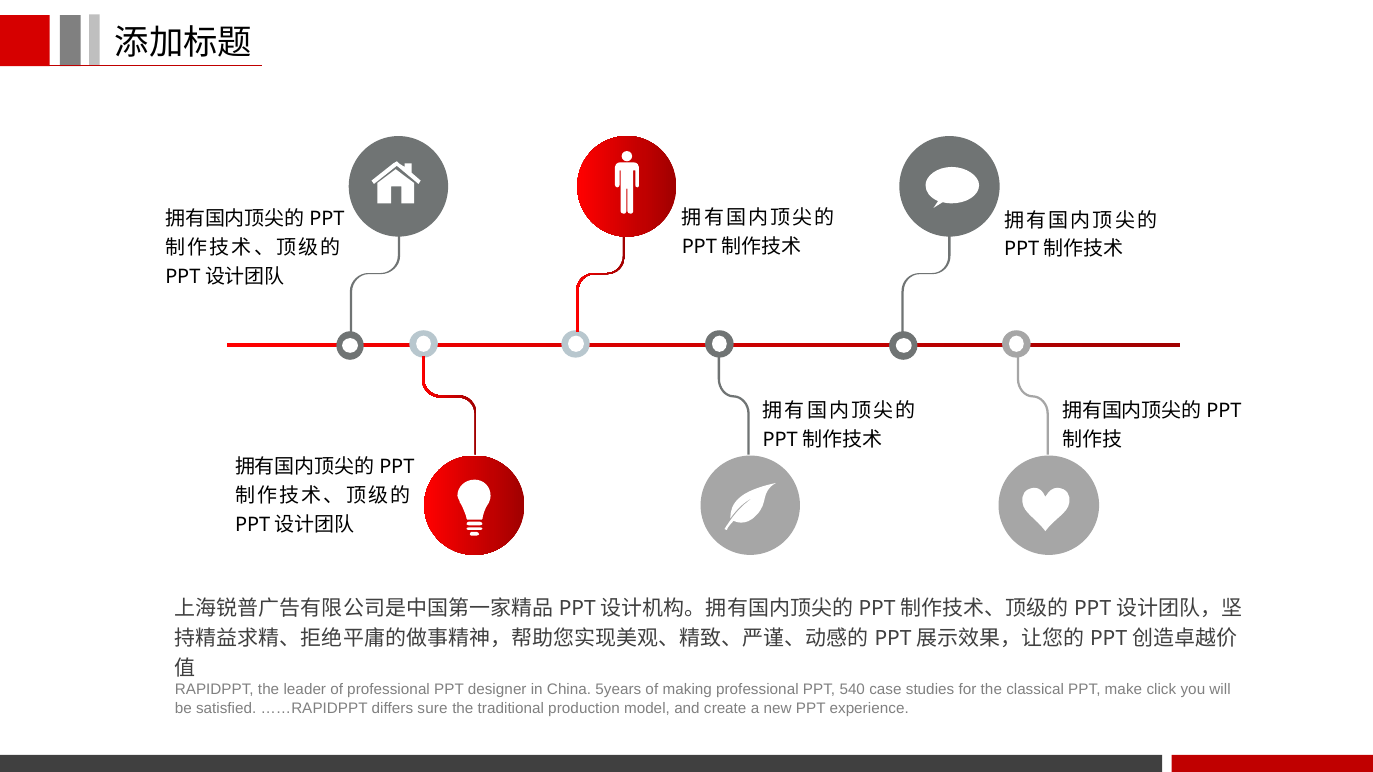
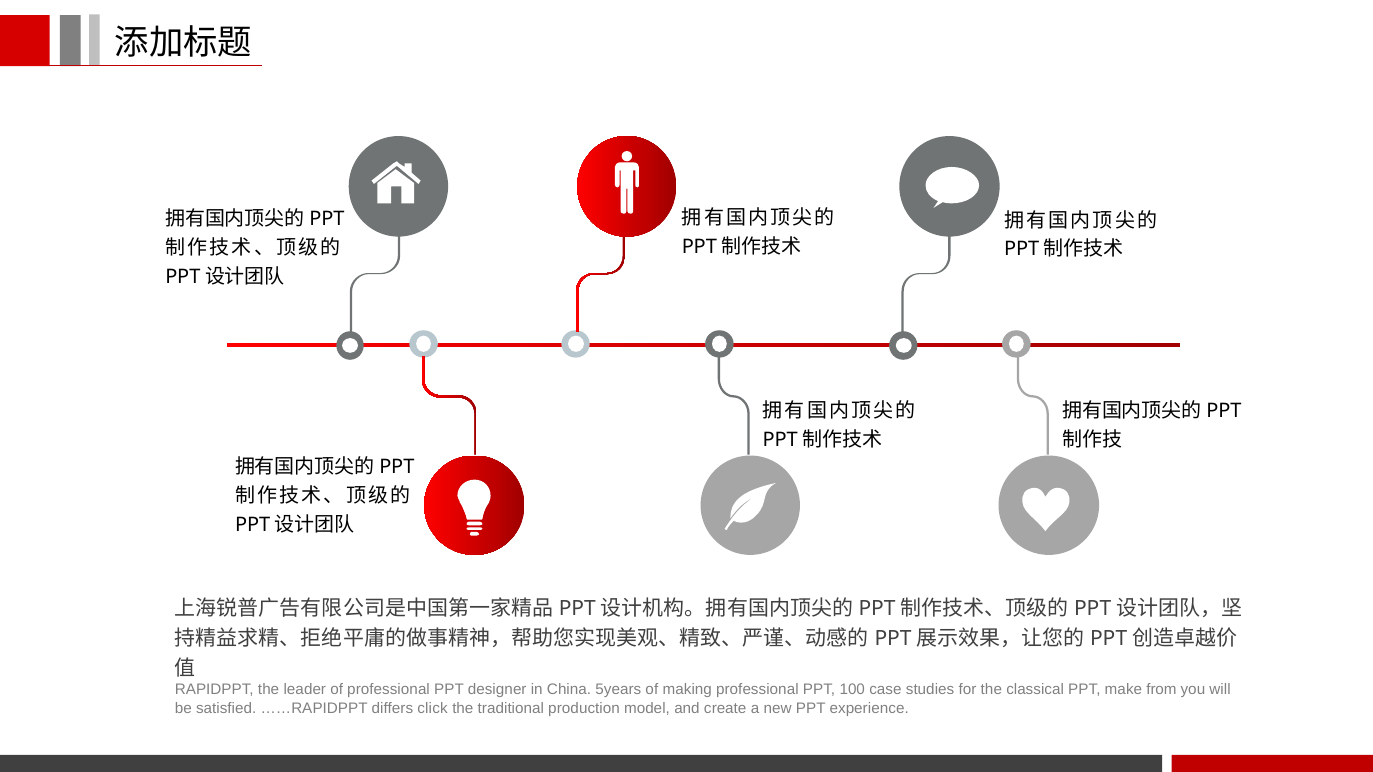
540: 540 -> 100
click: click -> from
sure: sure -> click
